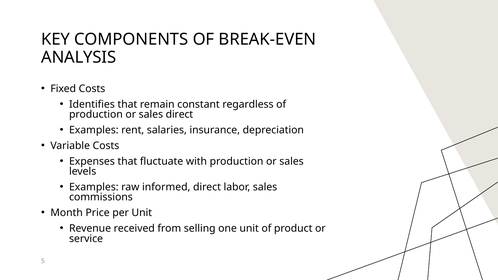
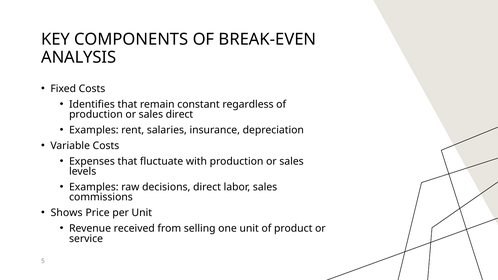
informed: informed -> decisions
Month: Month -> Shows
